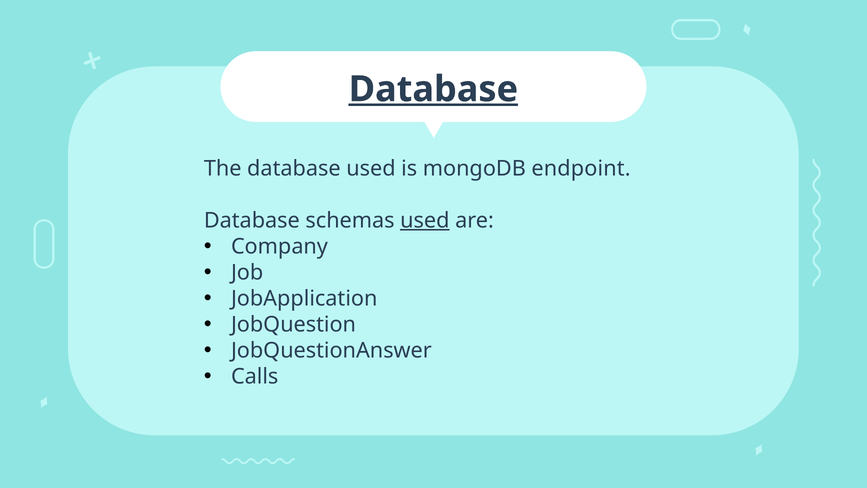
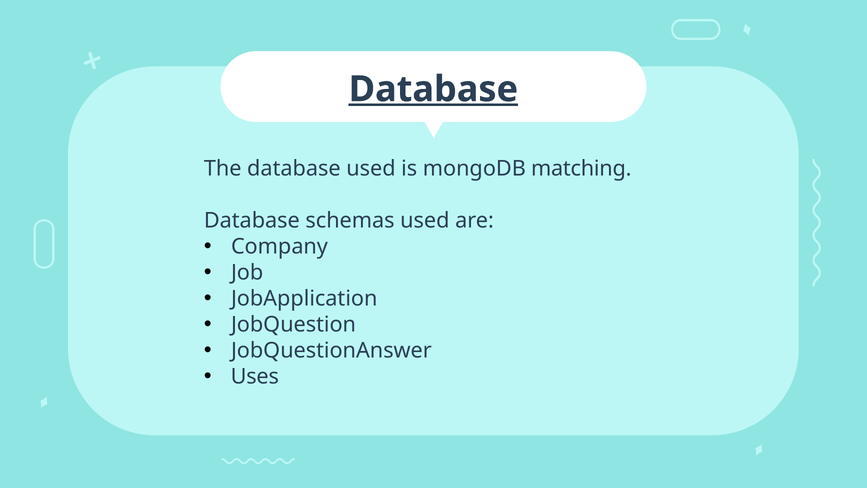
endpoint: endpoint -> matching
used at (425, 220) underline: present -> none
Calls: Calls -> Uses
